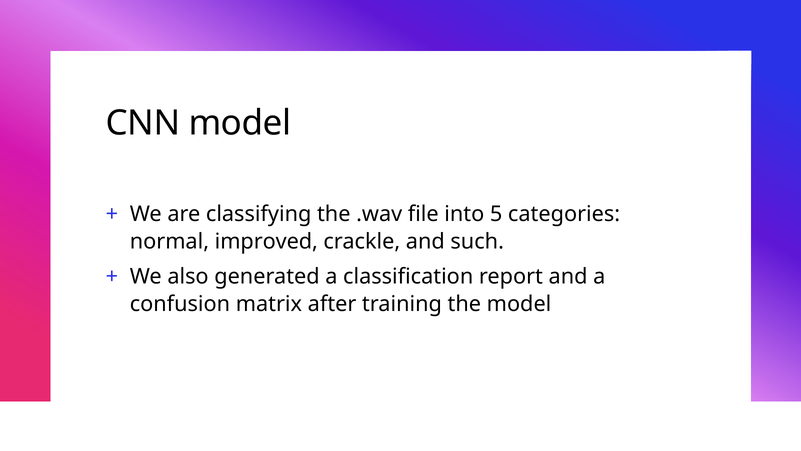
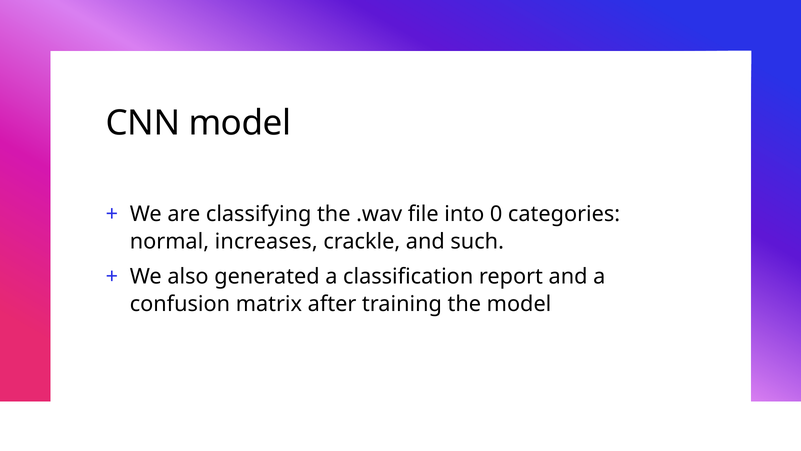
5: 5 -> 0
improved: improved -> increases
